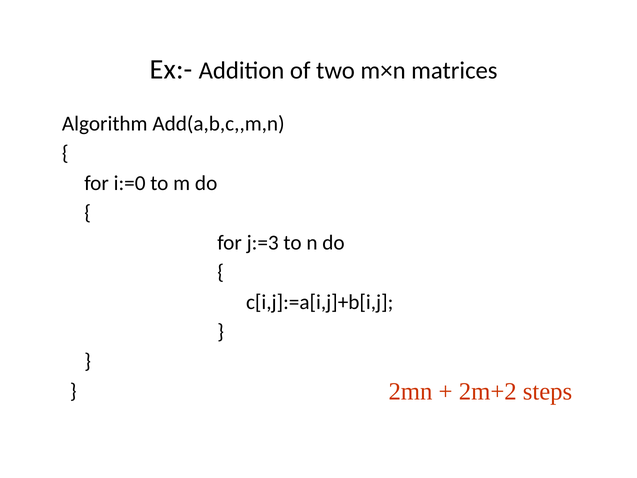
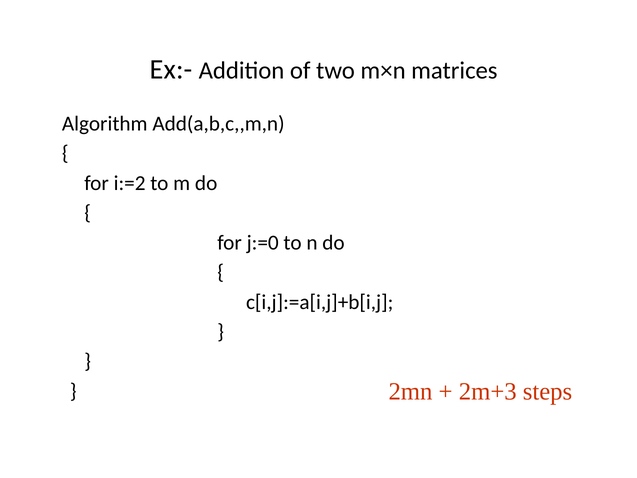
i:=0: i:=0 -> i:=2
j:=3: j:=3 -> j:=0
2m+2: 2m+2 -> 2m+3
